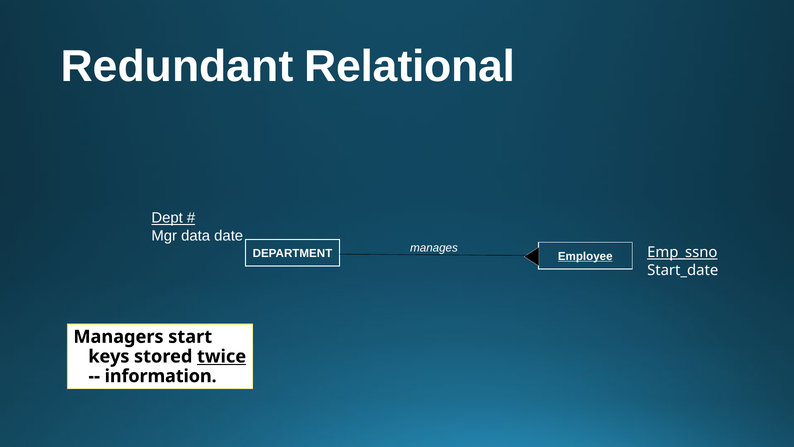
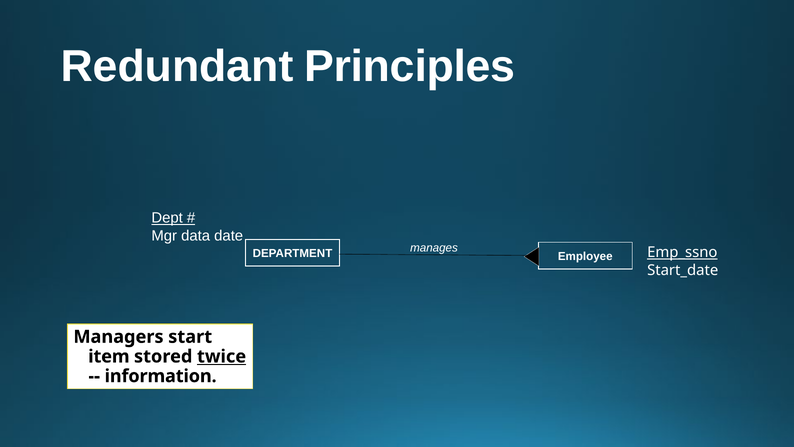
Relational: Relational -> Principles
Employee underline: present -> none
keys: keys -> item
